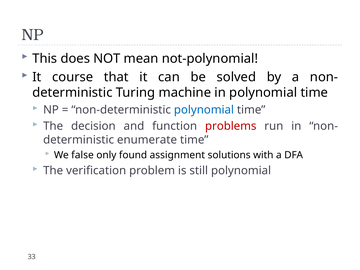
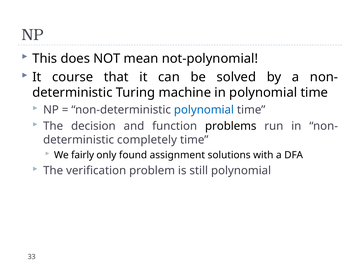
problems colour: red -> black
enumerate: enumerate -> completely
false: false -> fairly
